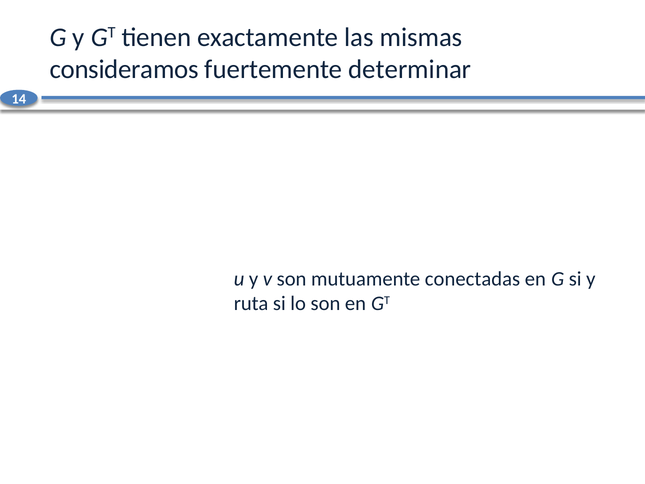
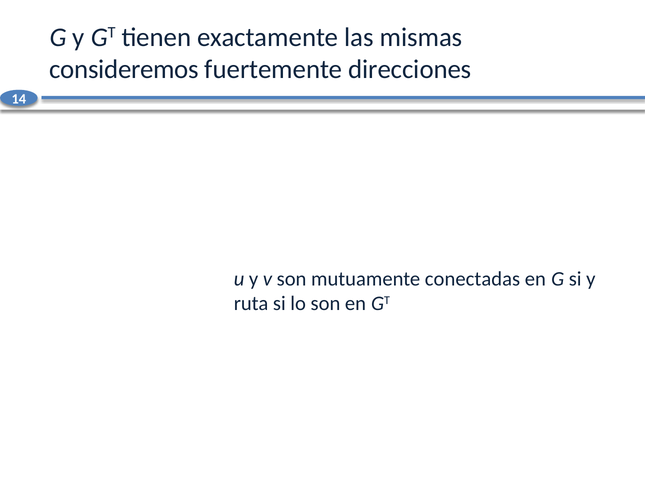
consideramos: consideramos -> consideremos
determinar: determinar -> direcciones
